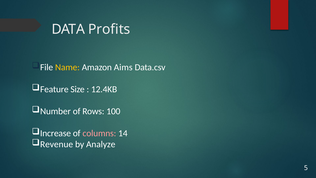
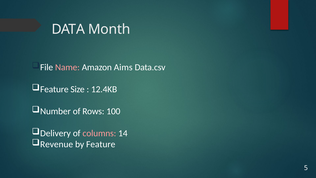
Profits: Profits -> Month
Name colour: yellow -> pink
Increase: Increase -> Delivery
by Analyze: Analyze -> Feature
